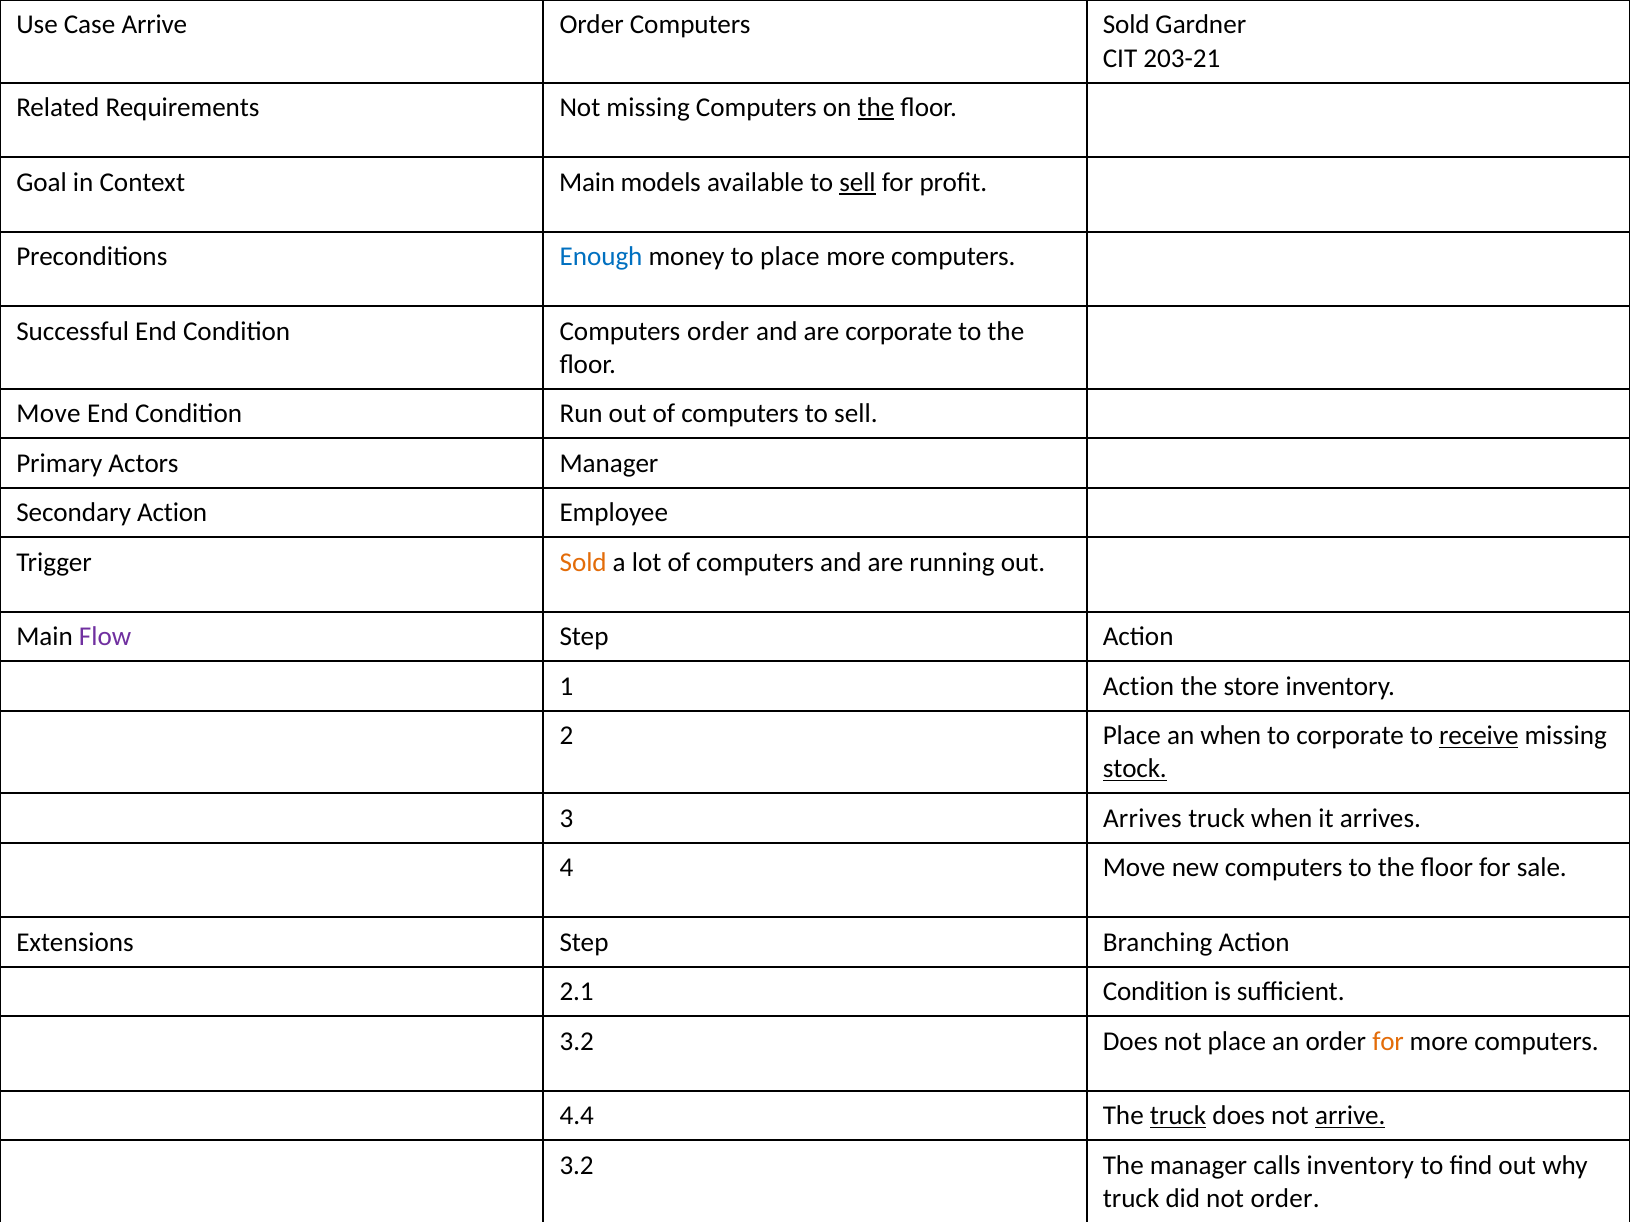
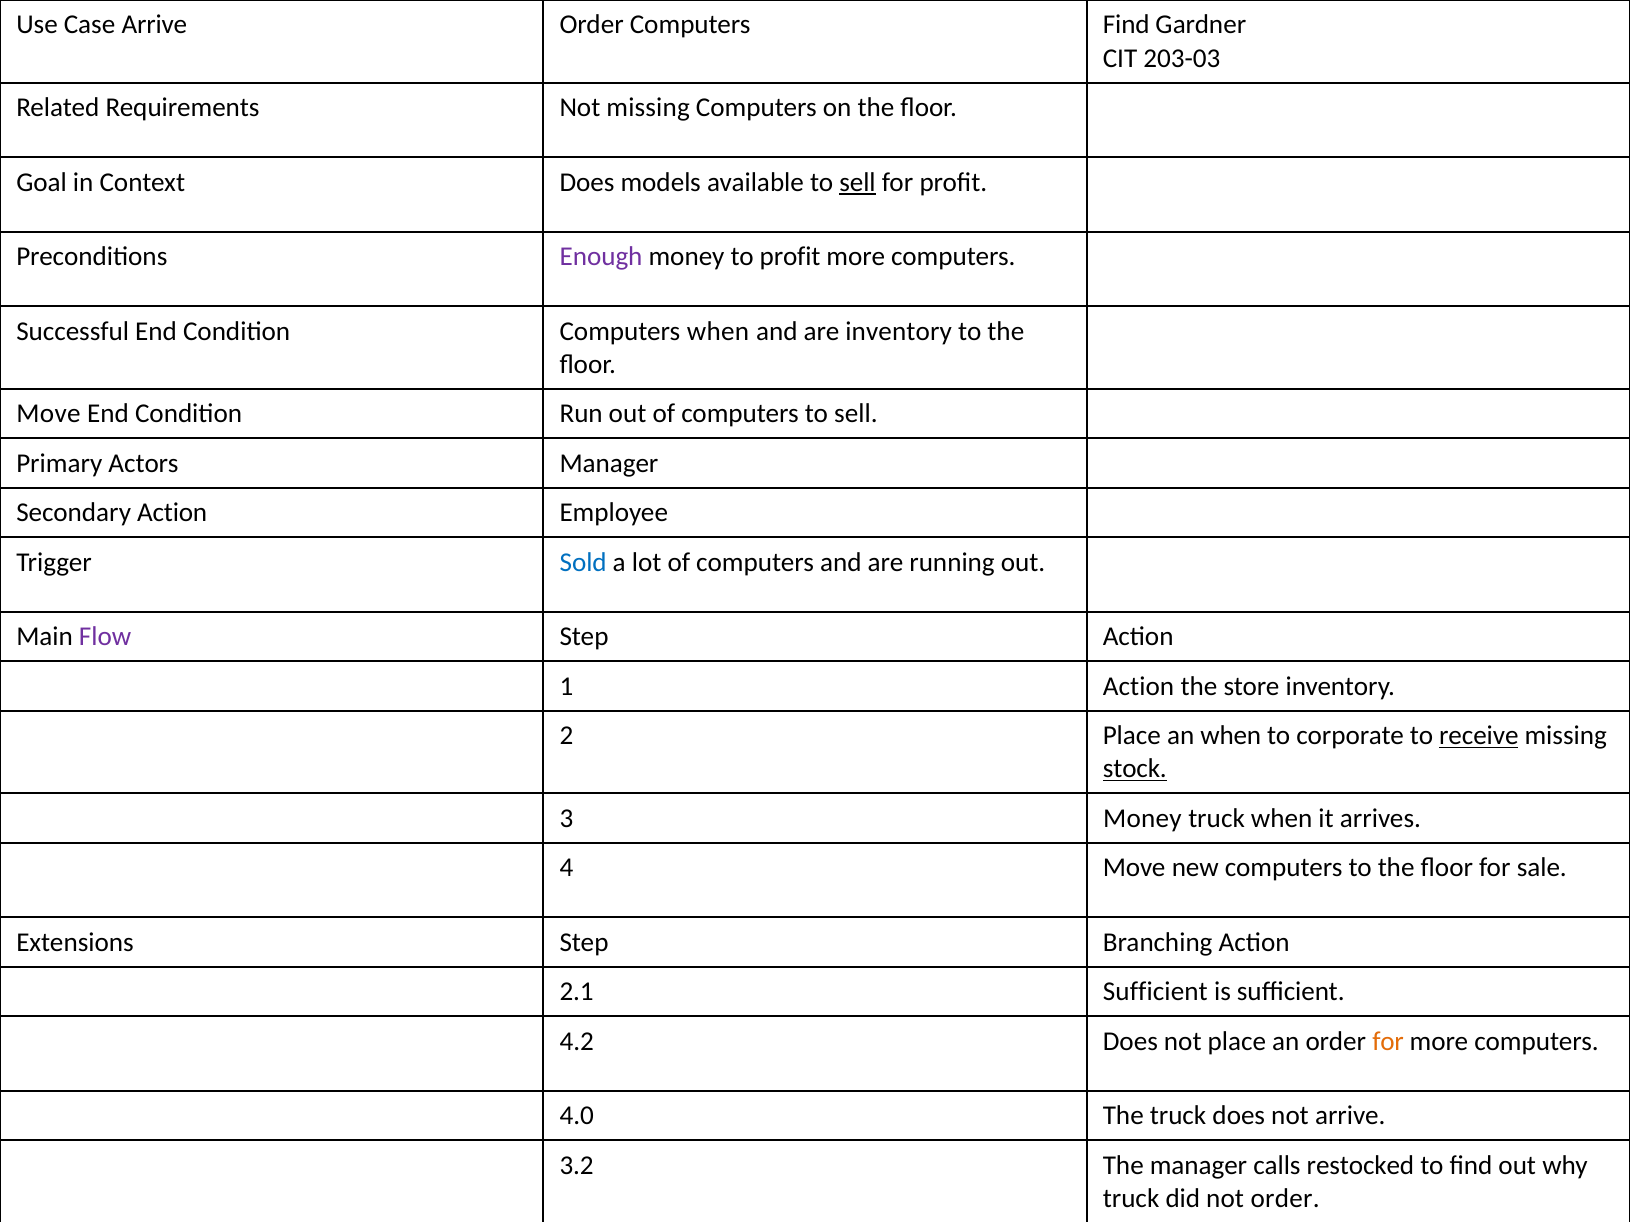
Computers Sold: Sold -> Find
203-21: 203-21 -> 203-03
the at (876, 108) underline: present -> none
Context Main: Main -> Does
Enough colour: blue -> purple
to place: place -> profit
Computers order: order -> when
are corporate: corporate -> inventory
Sold at (583, 563) colour: orange -> blue
3 Arrives: Arrives -> Money
2.1 Condition: Condition -> Sufficient
3.2 at (577, 1042): 3.2 -> 4.2
4.4: 4.4 -> 4.0
truck at (1178, 1116) underline: present -> none
arrive at (1350, 1116) underline: present -> none
calls inventory: inventory -> restocked
